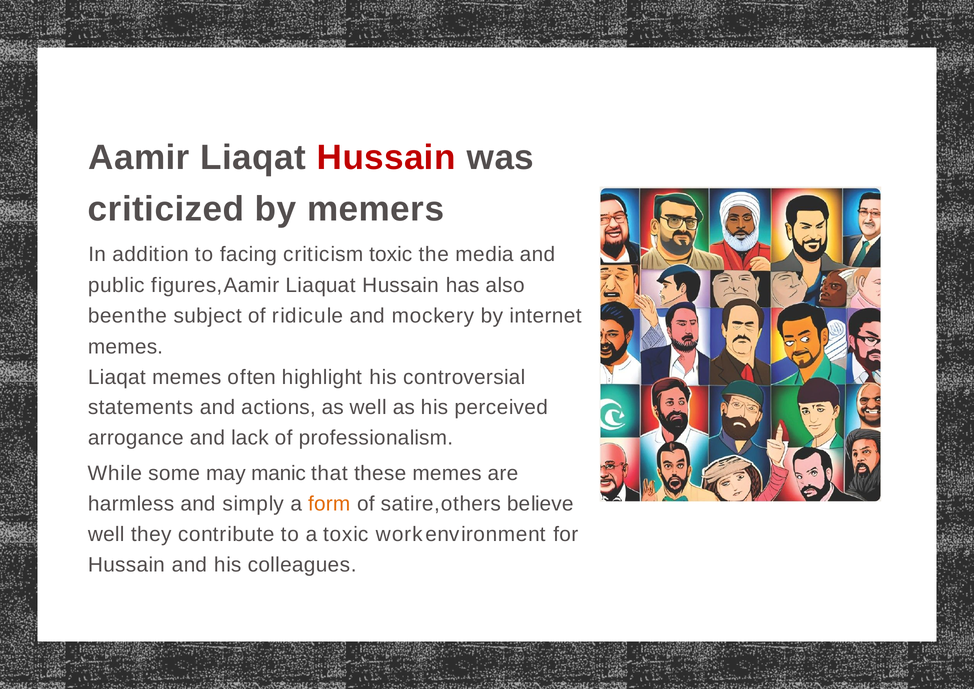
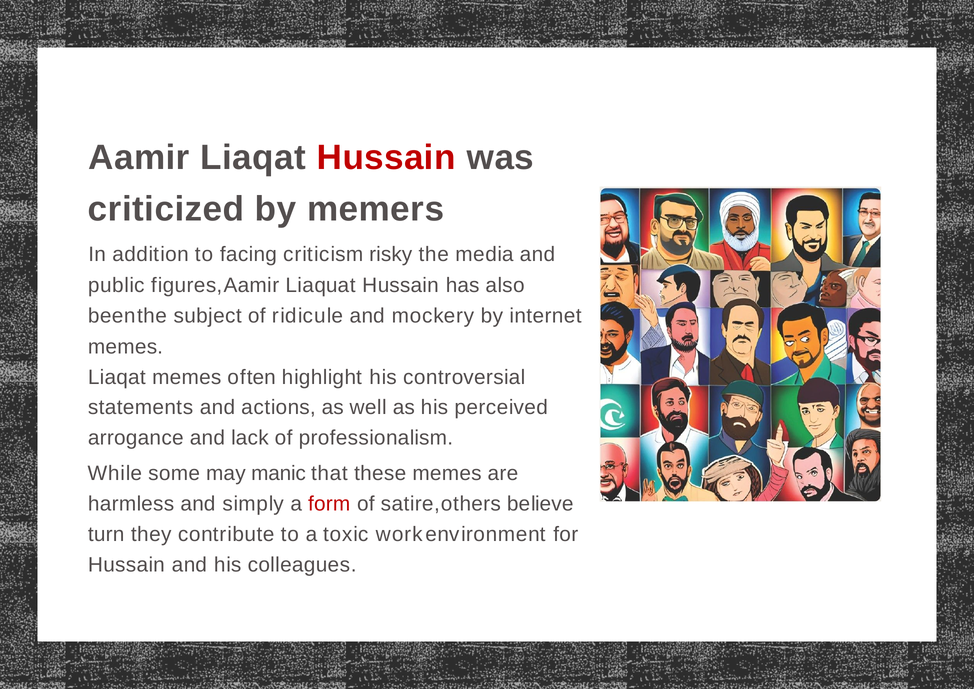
criticism toxic: toxic -> risky
form colour: orange -> red
well at (106, 534): well -> turn
